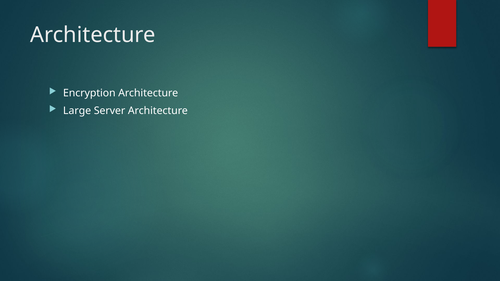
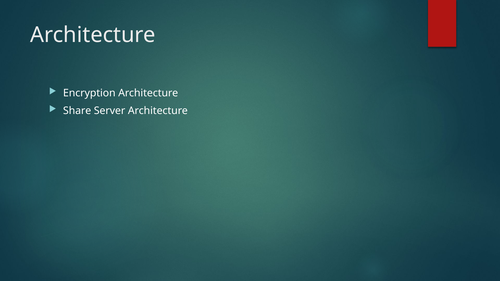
Large: Large -> Share
